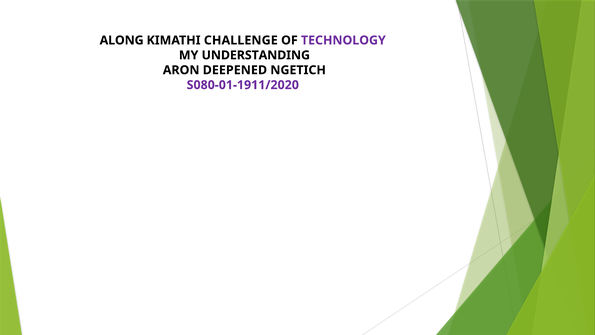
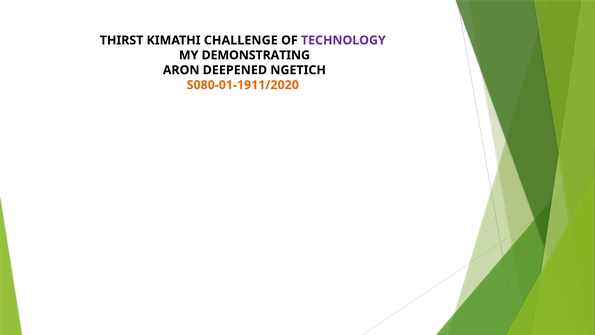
ALONG: ALONG -> THIRST
UNDERSTANDING: UNDERSTANDING -> DEMONSTRATING
S080-01-1911/2020 colour: purple -> orange
